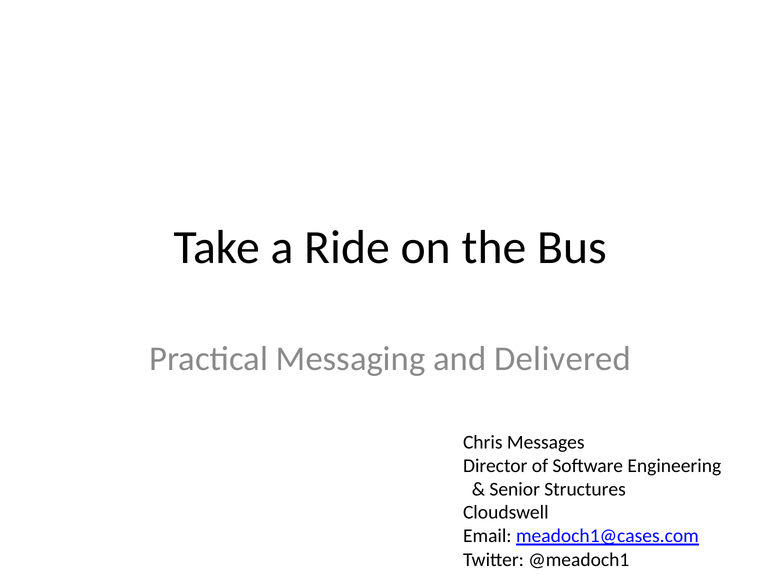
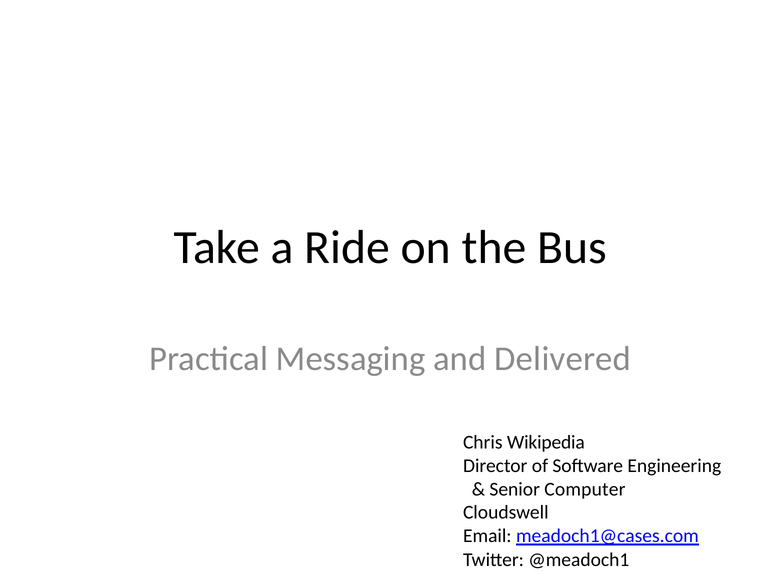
Messages: Messages -> Wikipedia
Structures: Structures -> Computer
